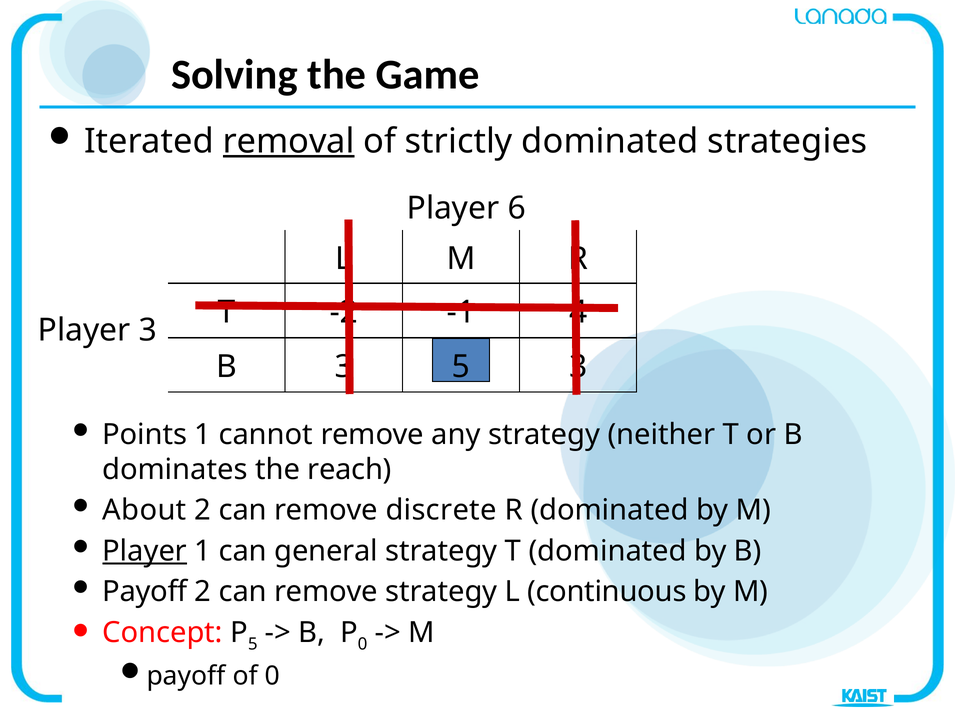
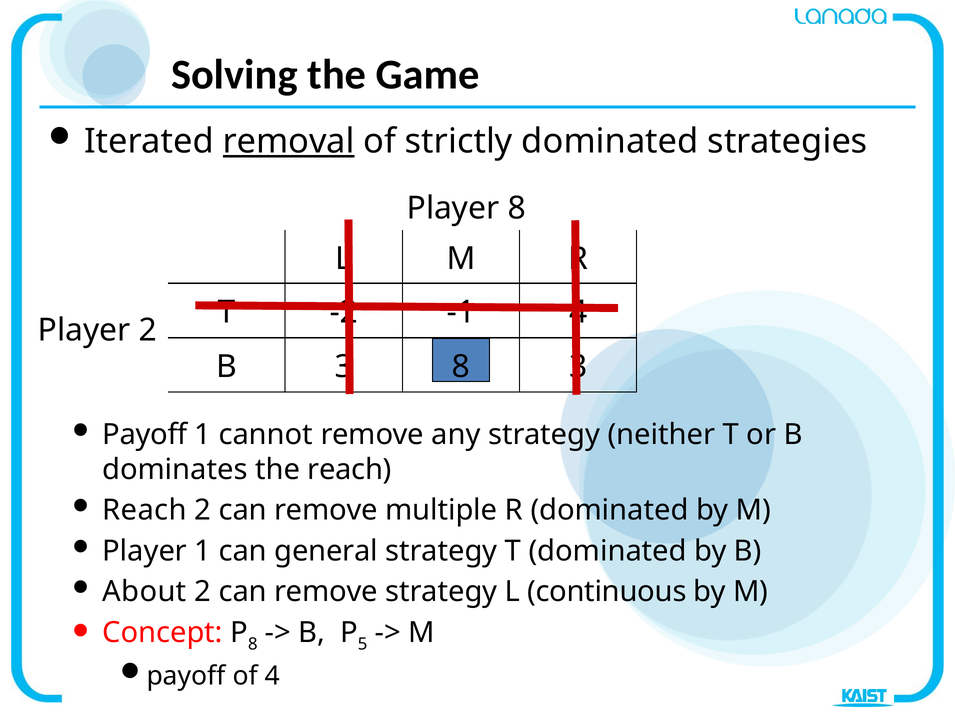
Player 6: 6 -> 8
Player 3: 3 -> 2
5 at (461, 367): 5 -> 8
Points at (145, 435): Points -> Payoff
About at (144, 510): About -> Reach
discrete: discrete -> multiple
Player at (145, 551) underline: present -> none
Payoff at (145, 592): Payoff -> About
5 at (253, 644): 5 -> 8
0 at (363, 644): 0 -> 5
of 0: 0 -> 4
